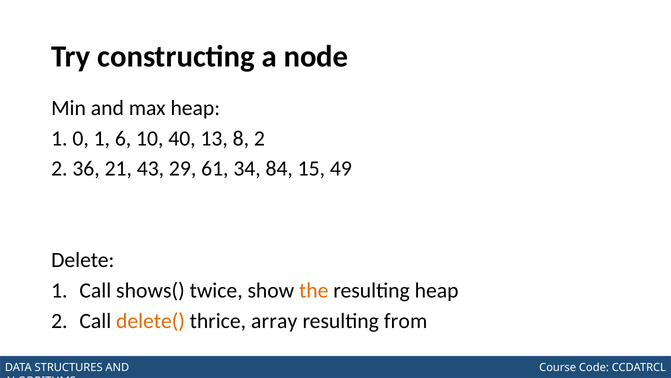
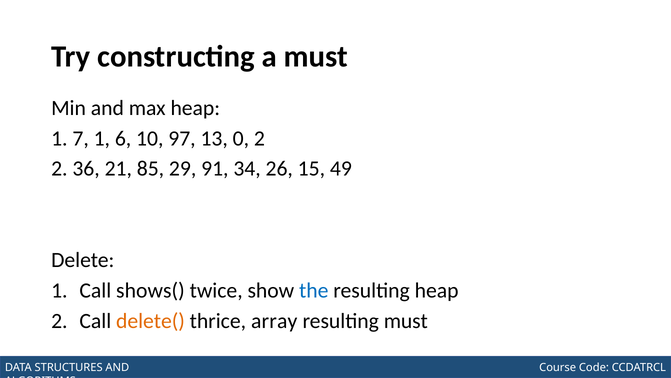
a node: node -> must
0: 0 -> 7
40: 40 -> 97
8: 8 -> 0
43: 43 -> 85
61: 61 -> 91
84: 84 -> 26
the colour: orange -> blue
resulting from: from -> must
